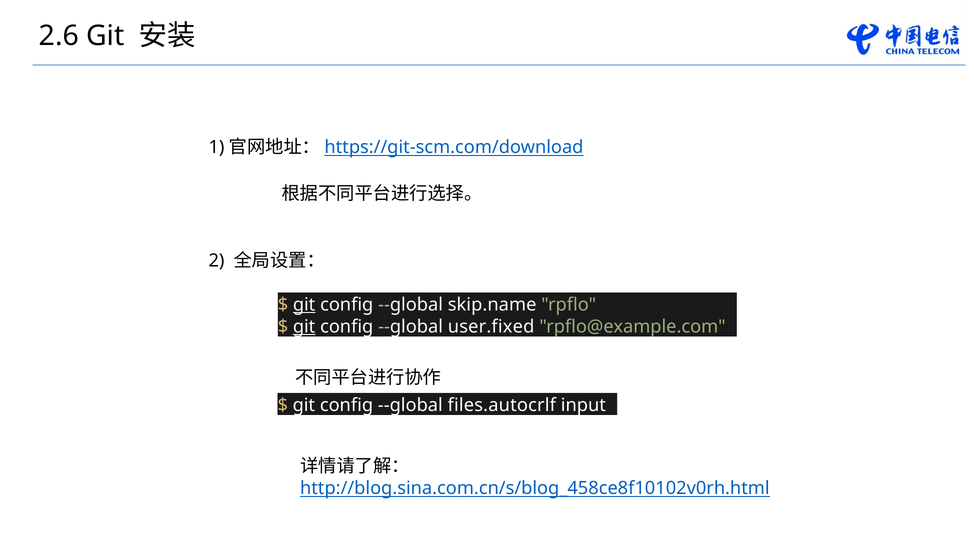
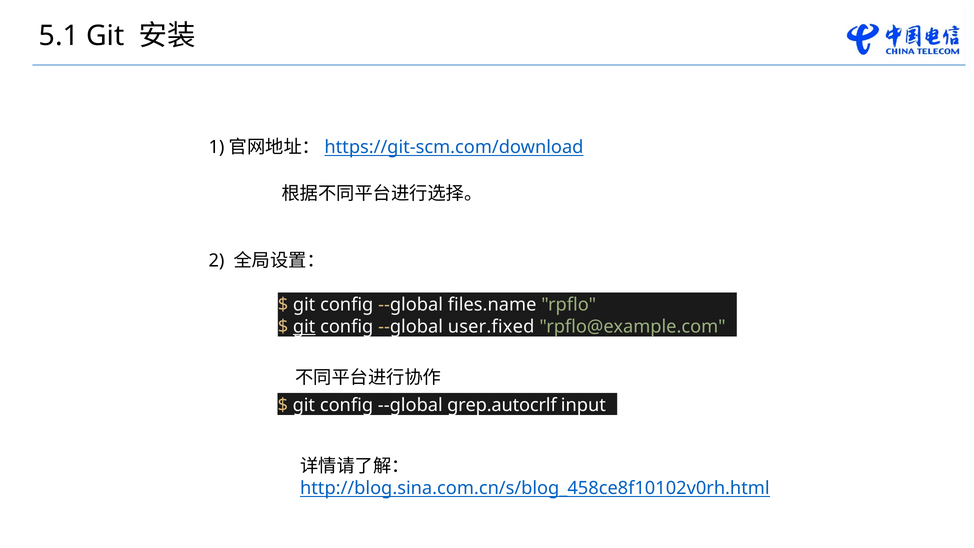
2.6: 2.6 -> 5.1
git at (304, 305) underline: present -> none
skip.name: skip.name -> files.name
files.autocrlf: files.autocrlf -> grep.autocrlf
